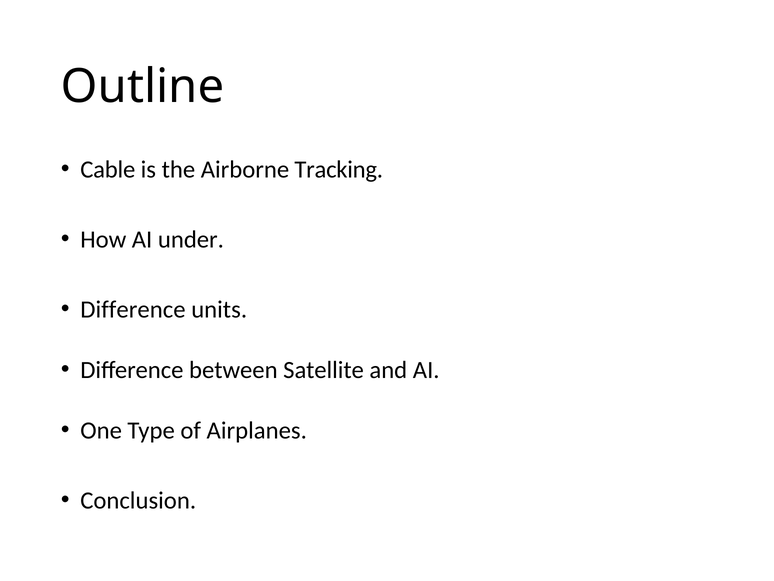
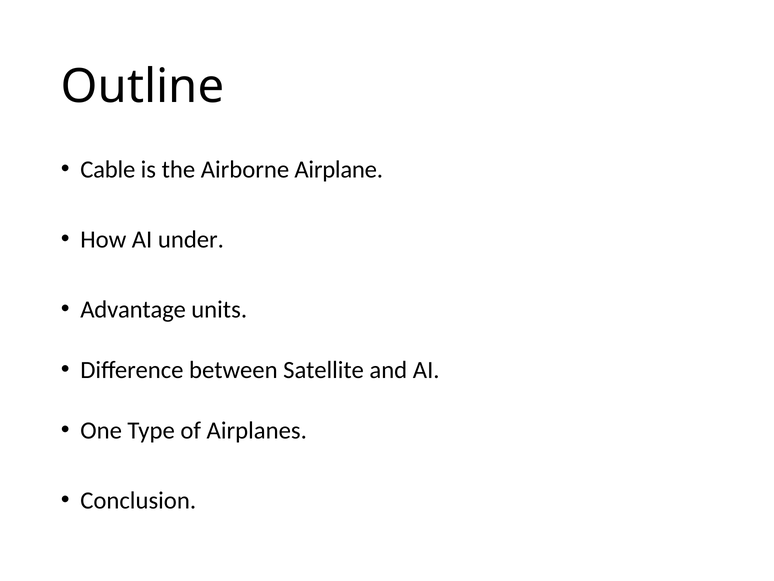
Tracking: Tracking -> Airplane
Difference at (133, 309): Difference -> Advantage
